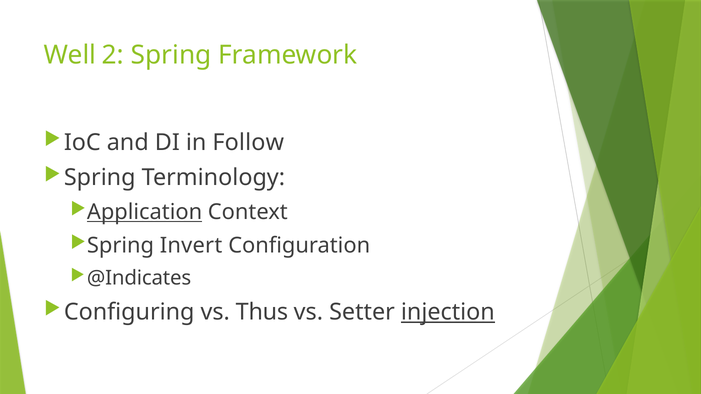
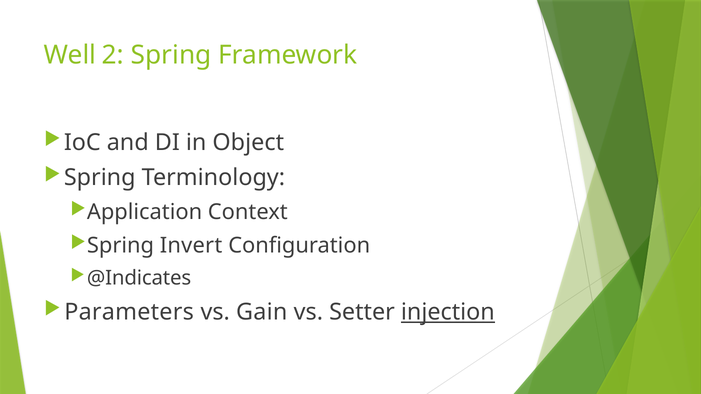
Follow: Follow -> Object
Application underline: present -> none
Configuring: Configuring -> Parameters
Thus: Thus -> Gain
